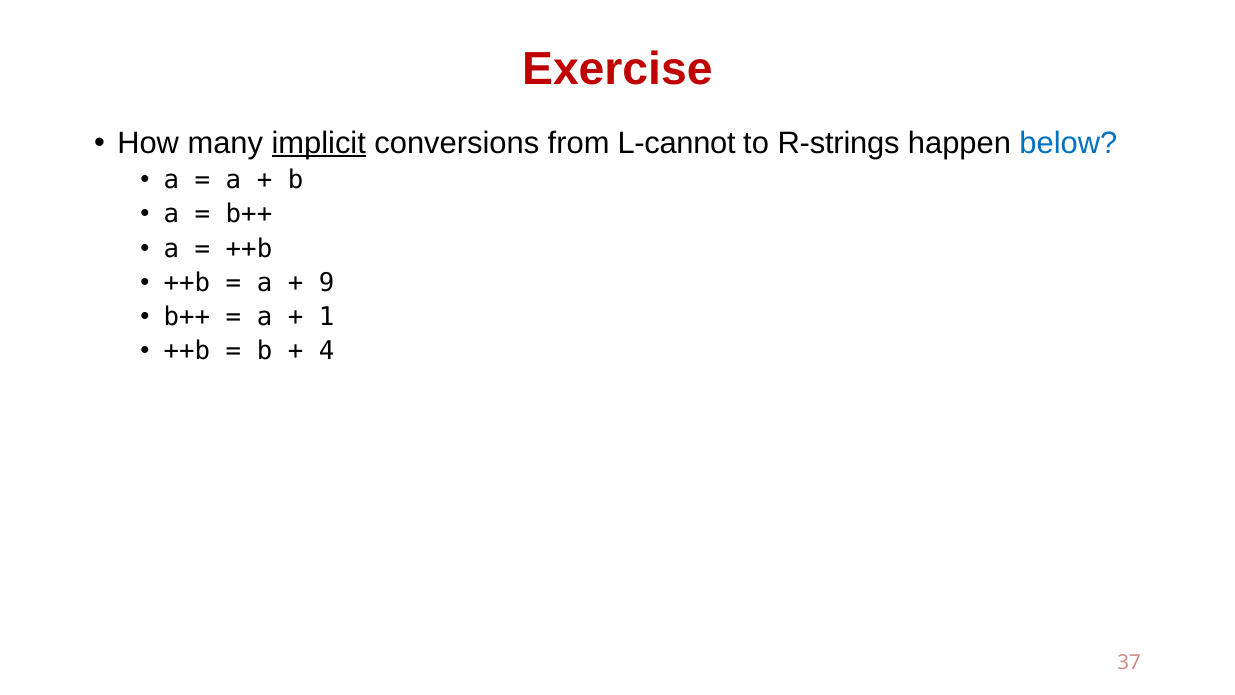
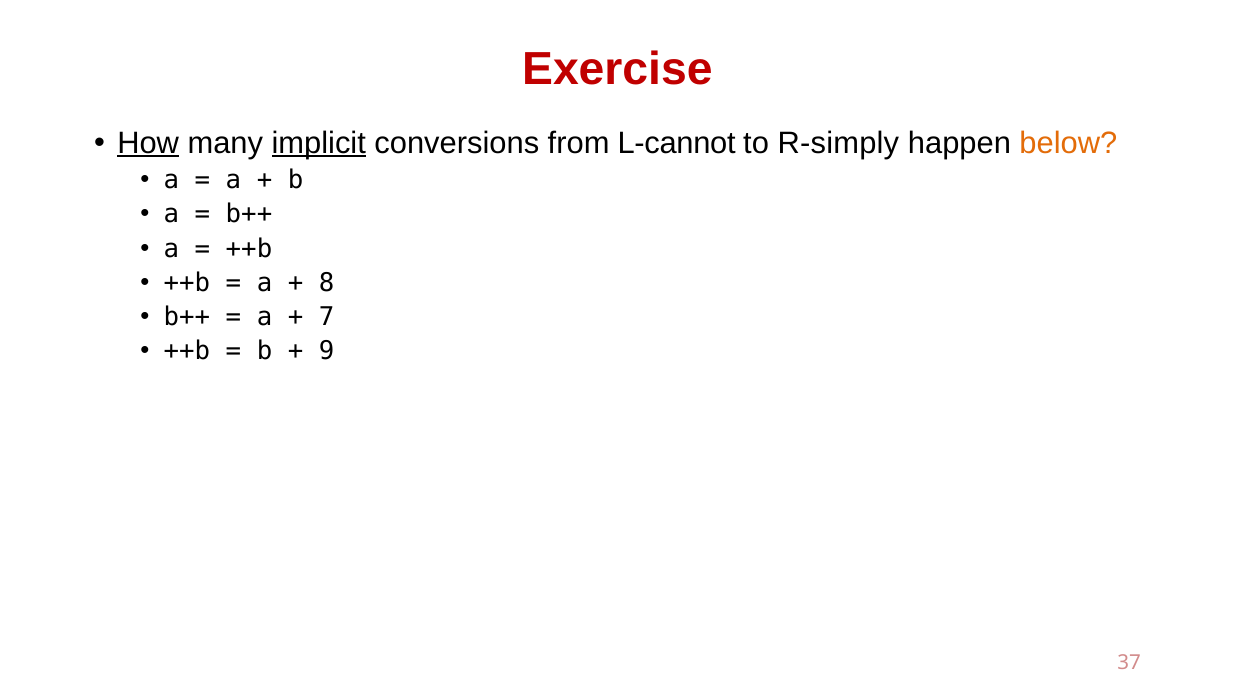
How underline: none -> present
R-strings: R-strings -> R-simply
below colour: blue -> orange
9: 9 -> 8
1: 1 -> 7
4: 4 -> 9
